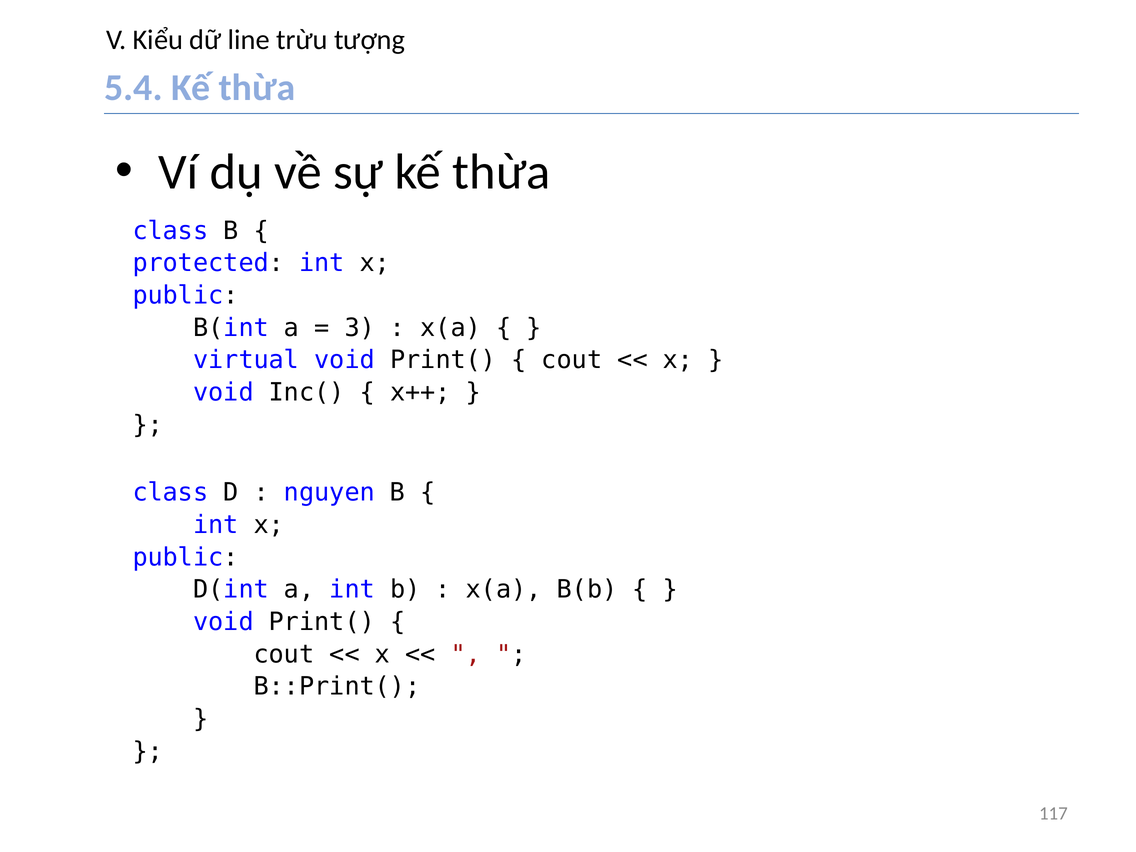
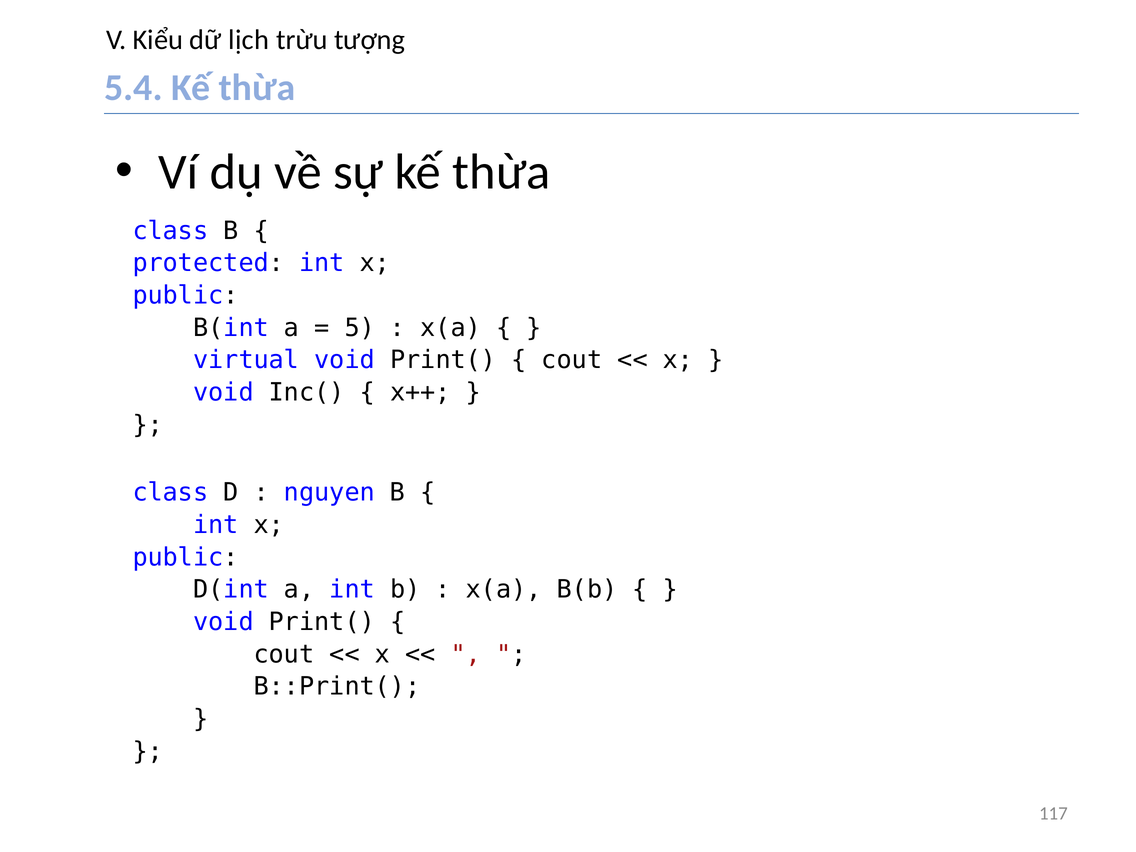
line: line -> lịch
3: 3 -> 5
